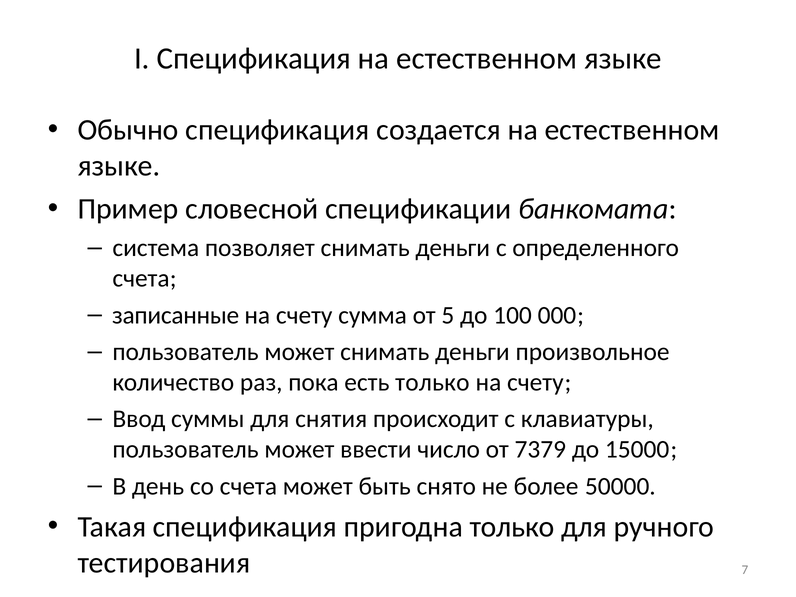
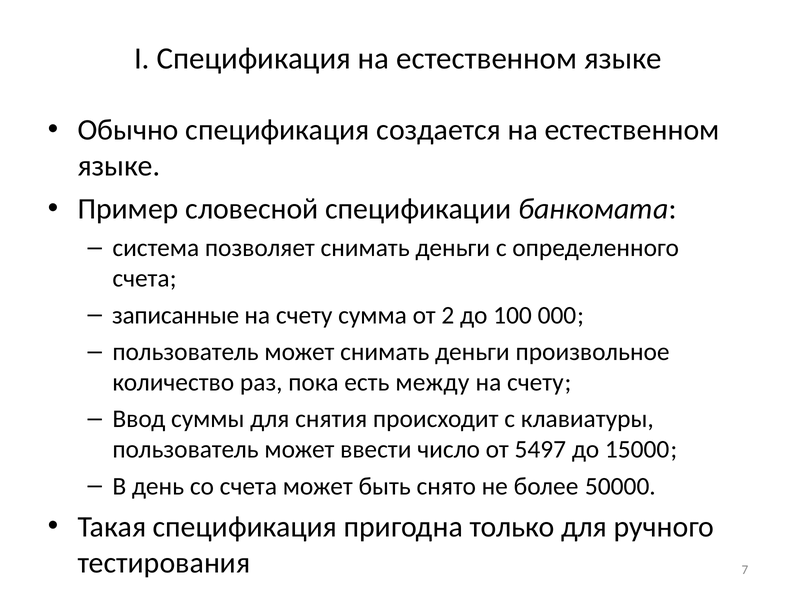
5: 5 -> 2
есть только: только -> между
7379: 7379 -> 5497
